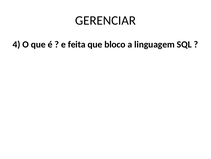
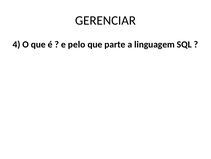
feita: feita -> pelo
bloco: bloco -> parte
